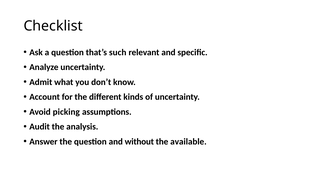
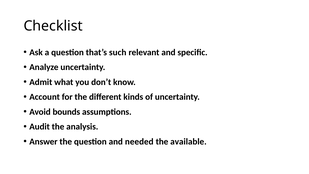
picking: picking -> bounds
without: without -> needed
